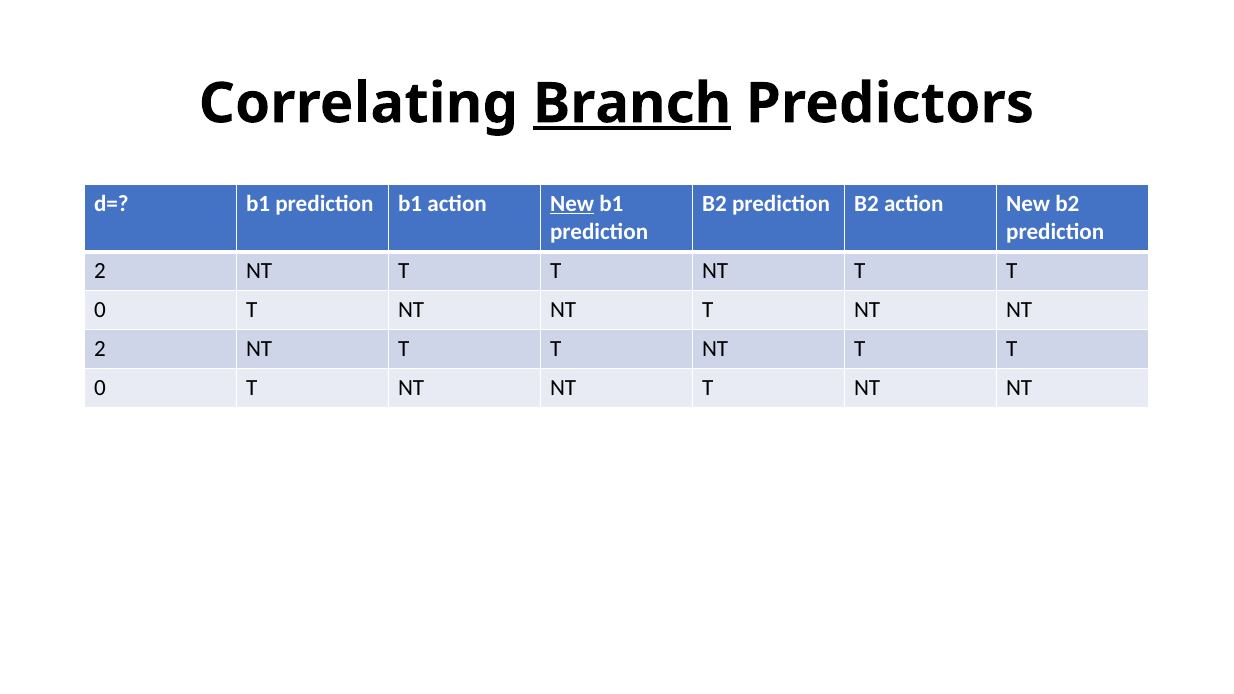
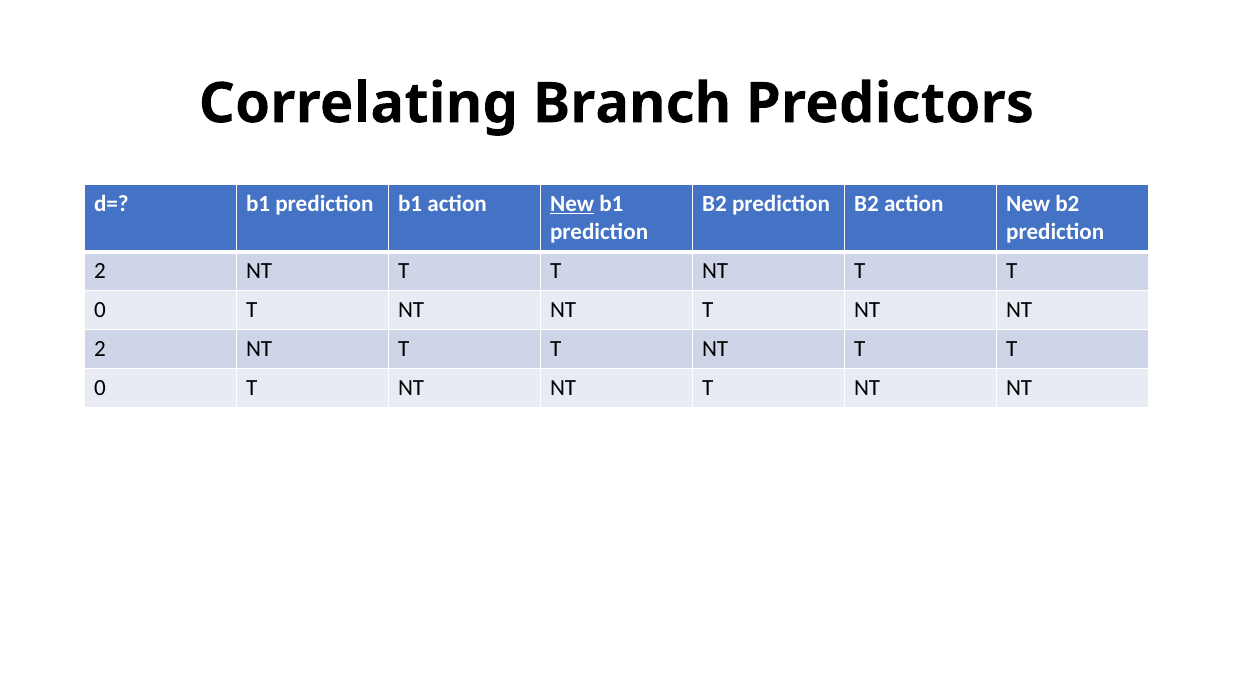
Branch underline: present -> none
